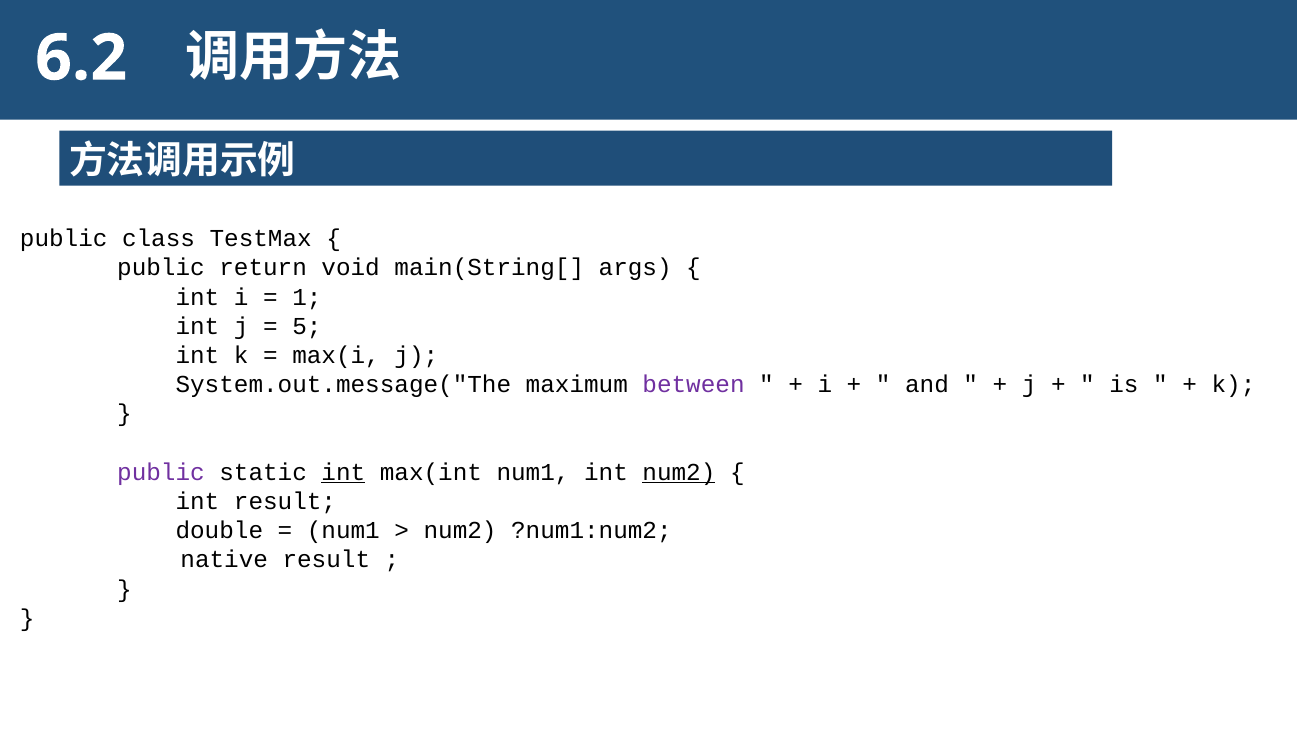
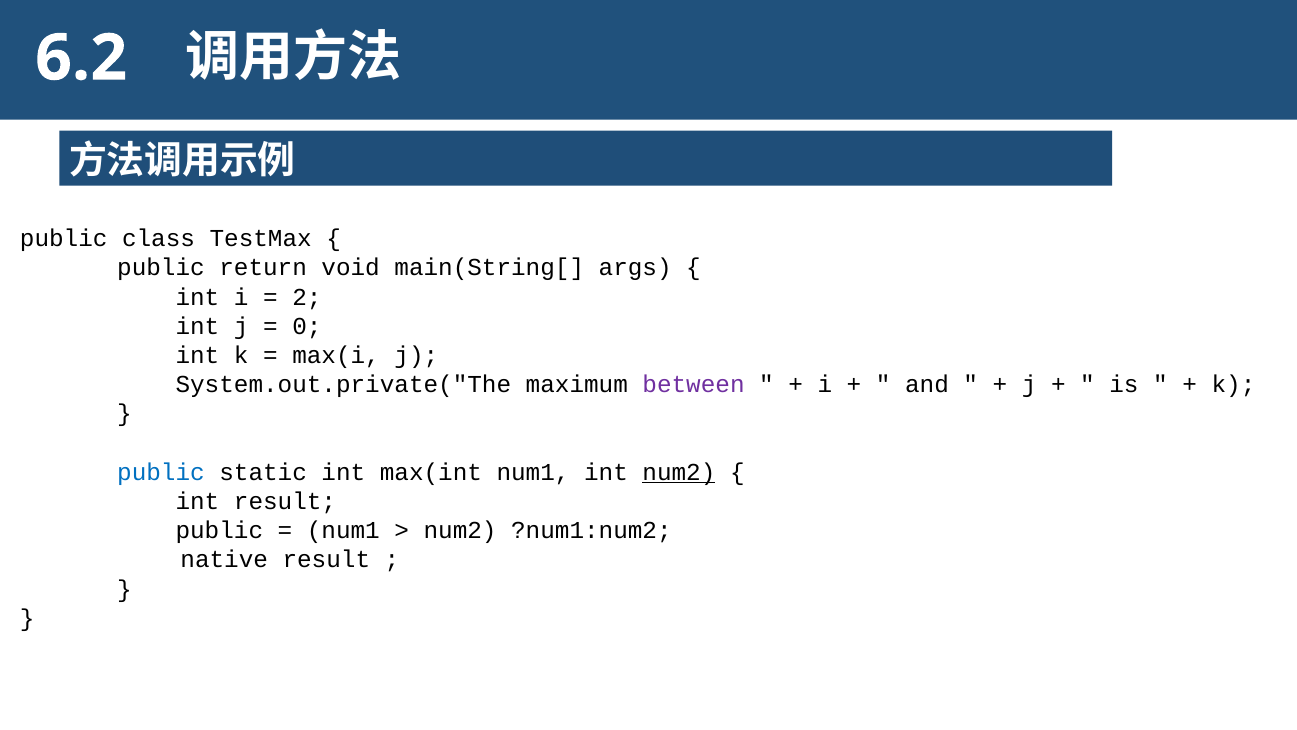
1: 1 -> 2
5: 5 -> 0
System.out.message("The: System.out.message("The -> System.out.private("The
public at (161, 472) colour: purple -> blue
int at (343, 472) underline: present -> none
double at (219, 530): double -> public
